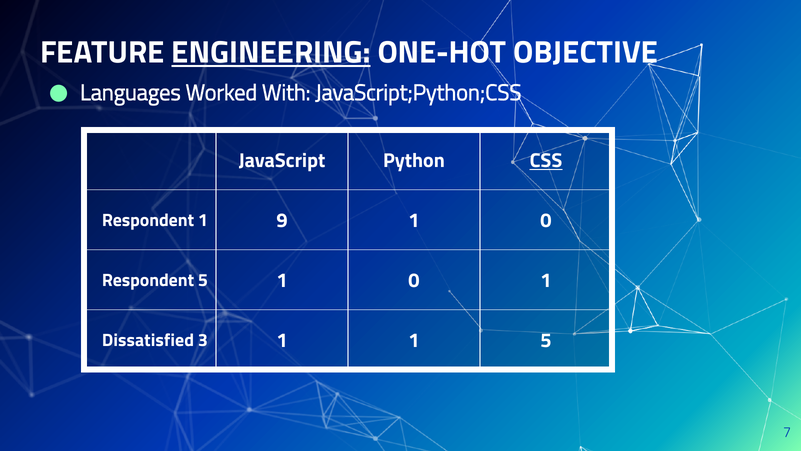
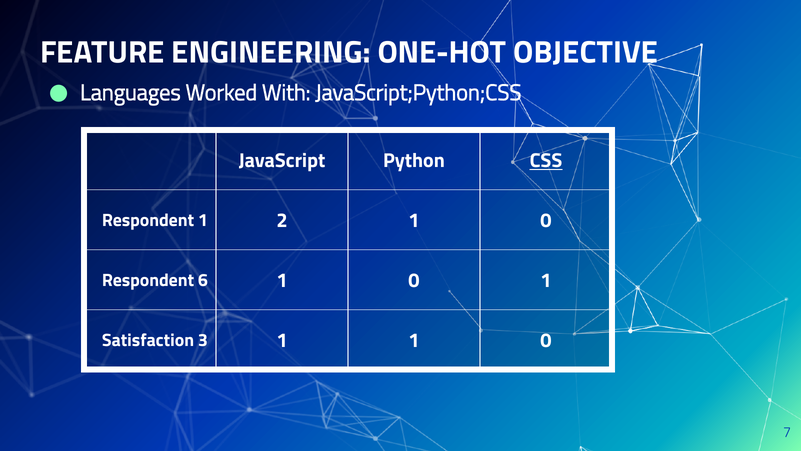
ENGINEERING underline: present -> none
9: 9 -> 2
Respondent 5: 5 -> 6
Dissatisfied: Dissatisfied -> Satisfaction
1 1 5: 5 -> 0
